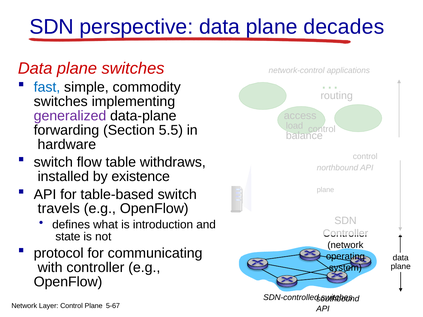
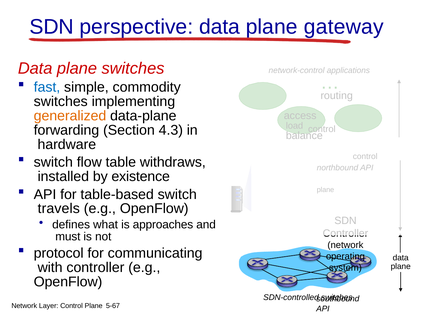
decades: decades -> gateway
generalized colour: purple -> orange
5.5: 5.5 -> 4.3
introduction: introduction -> approaches
state: state -> must
